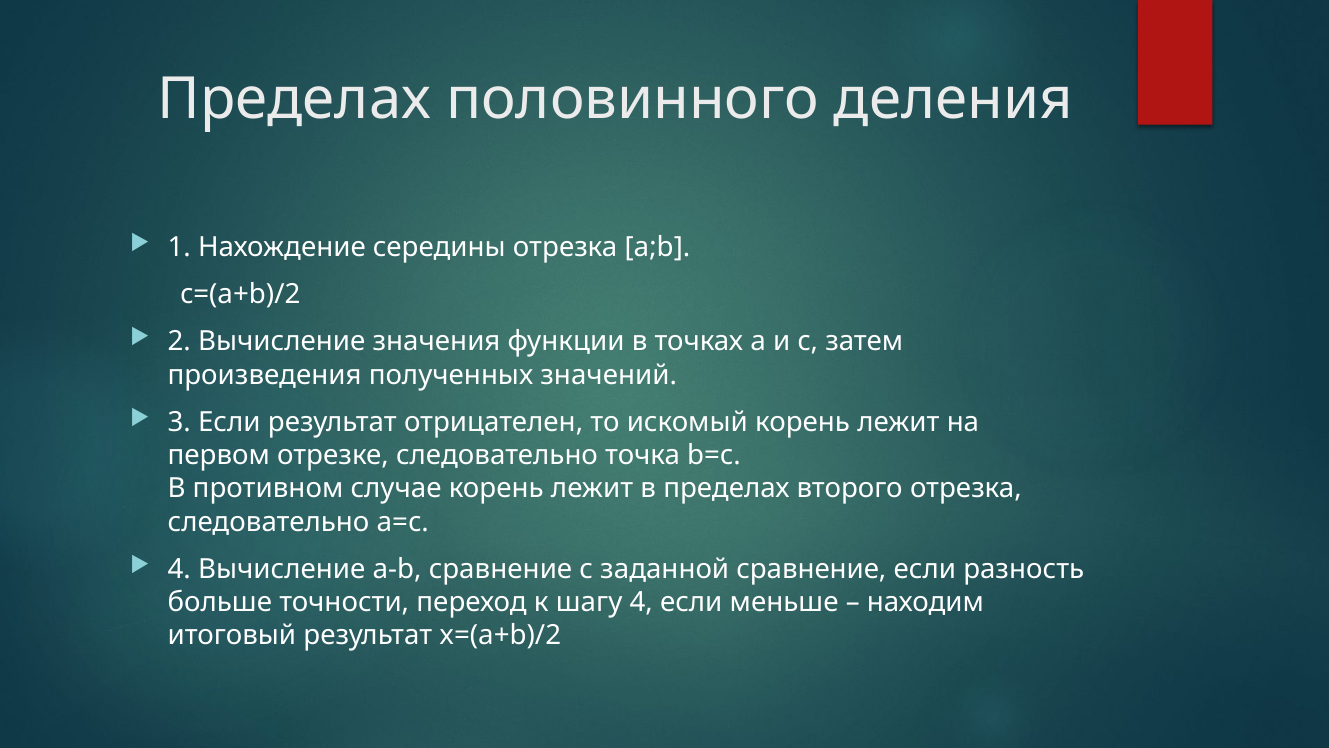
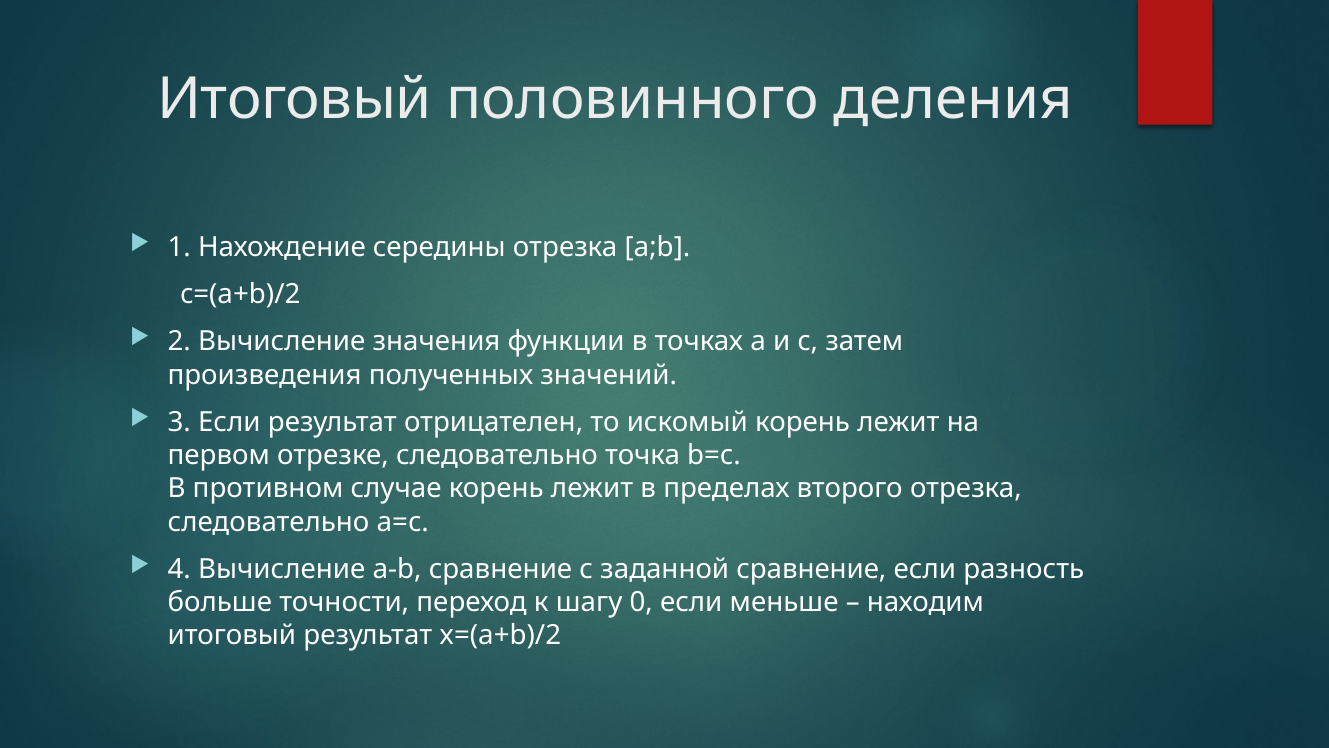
Пределах at (294, 99): Пределах -> Итоговый
шагу 4: 4 -> 0
